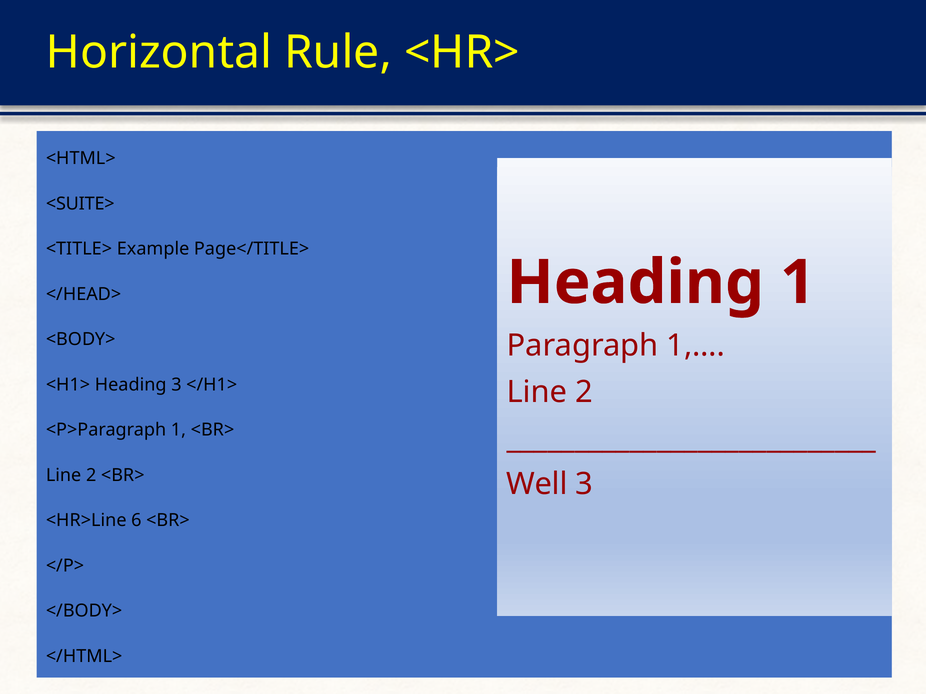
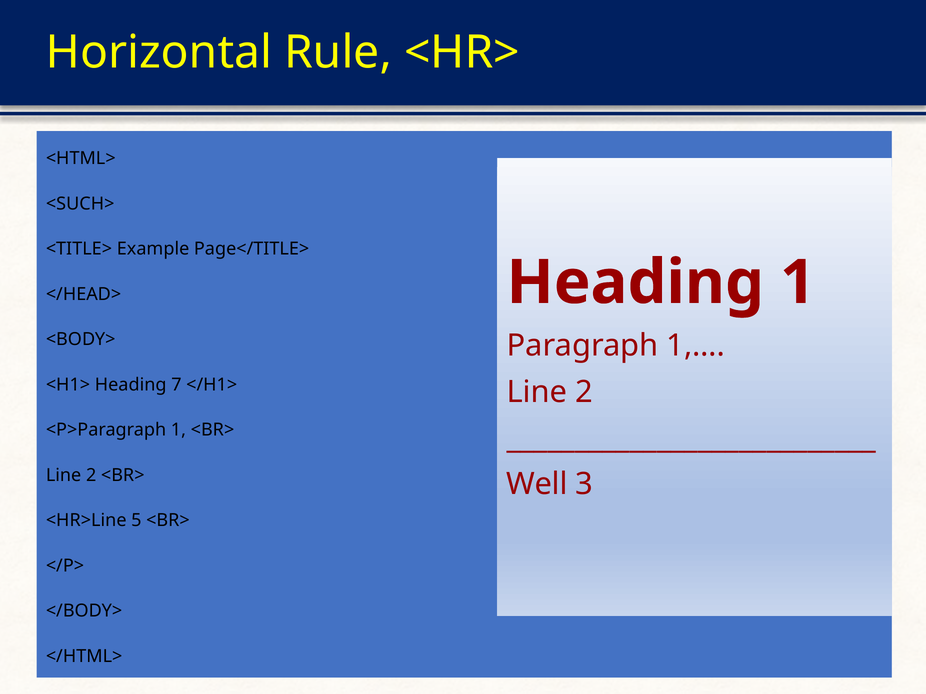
<SUITE>: <SUITE> -> <SUCH>
Heading 3: 3 -> 7
6: 6 -> 5
